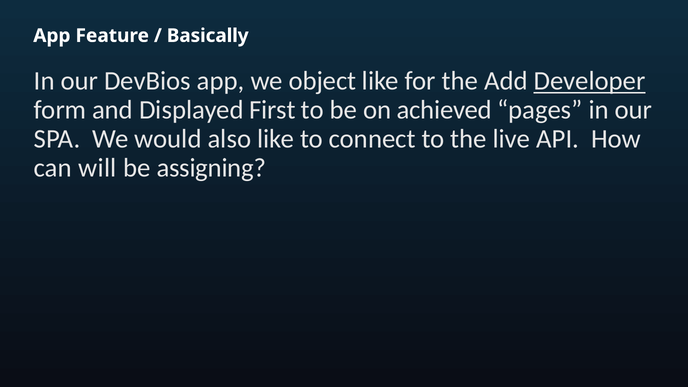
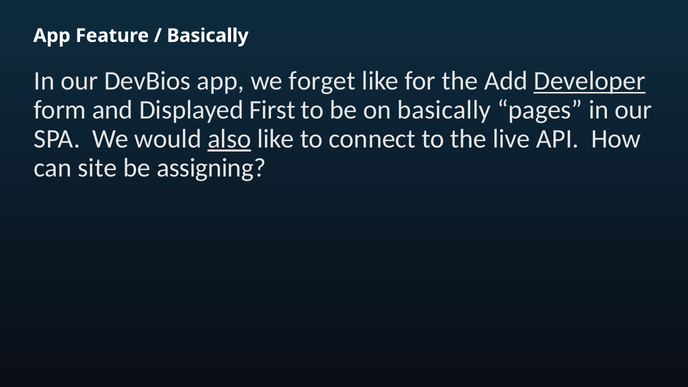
object: object -> forget
on achieved: achieved -> basically
also underline: none -> present
will: will -> site
